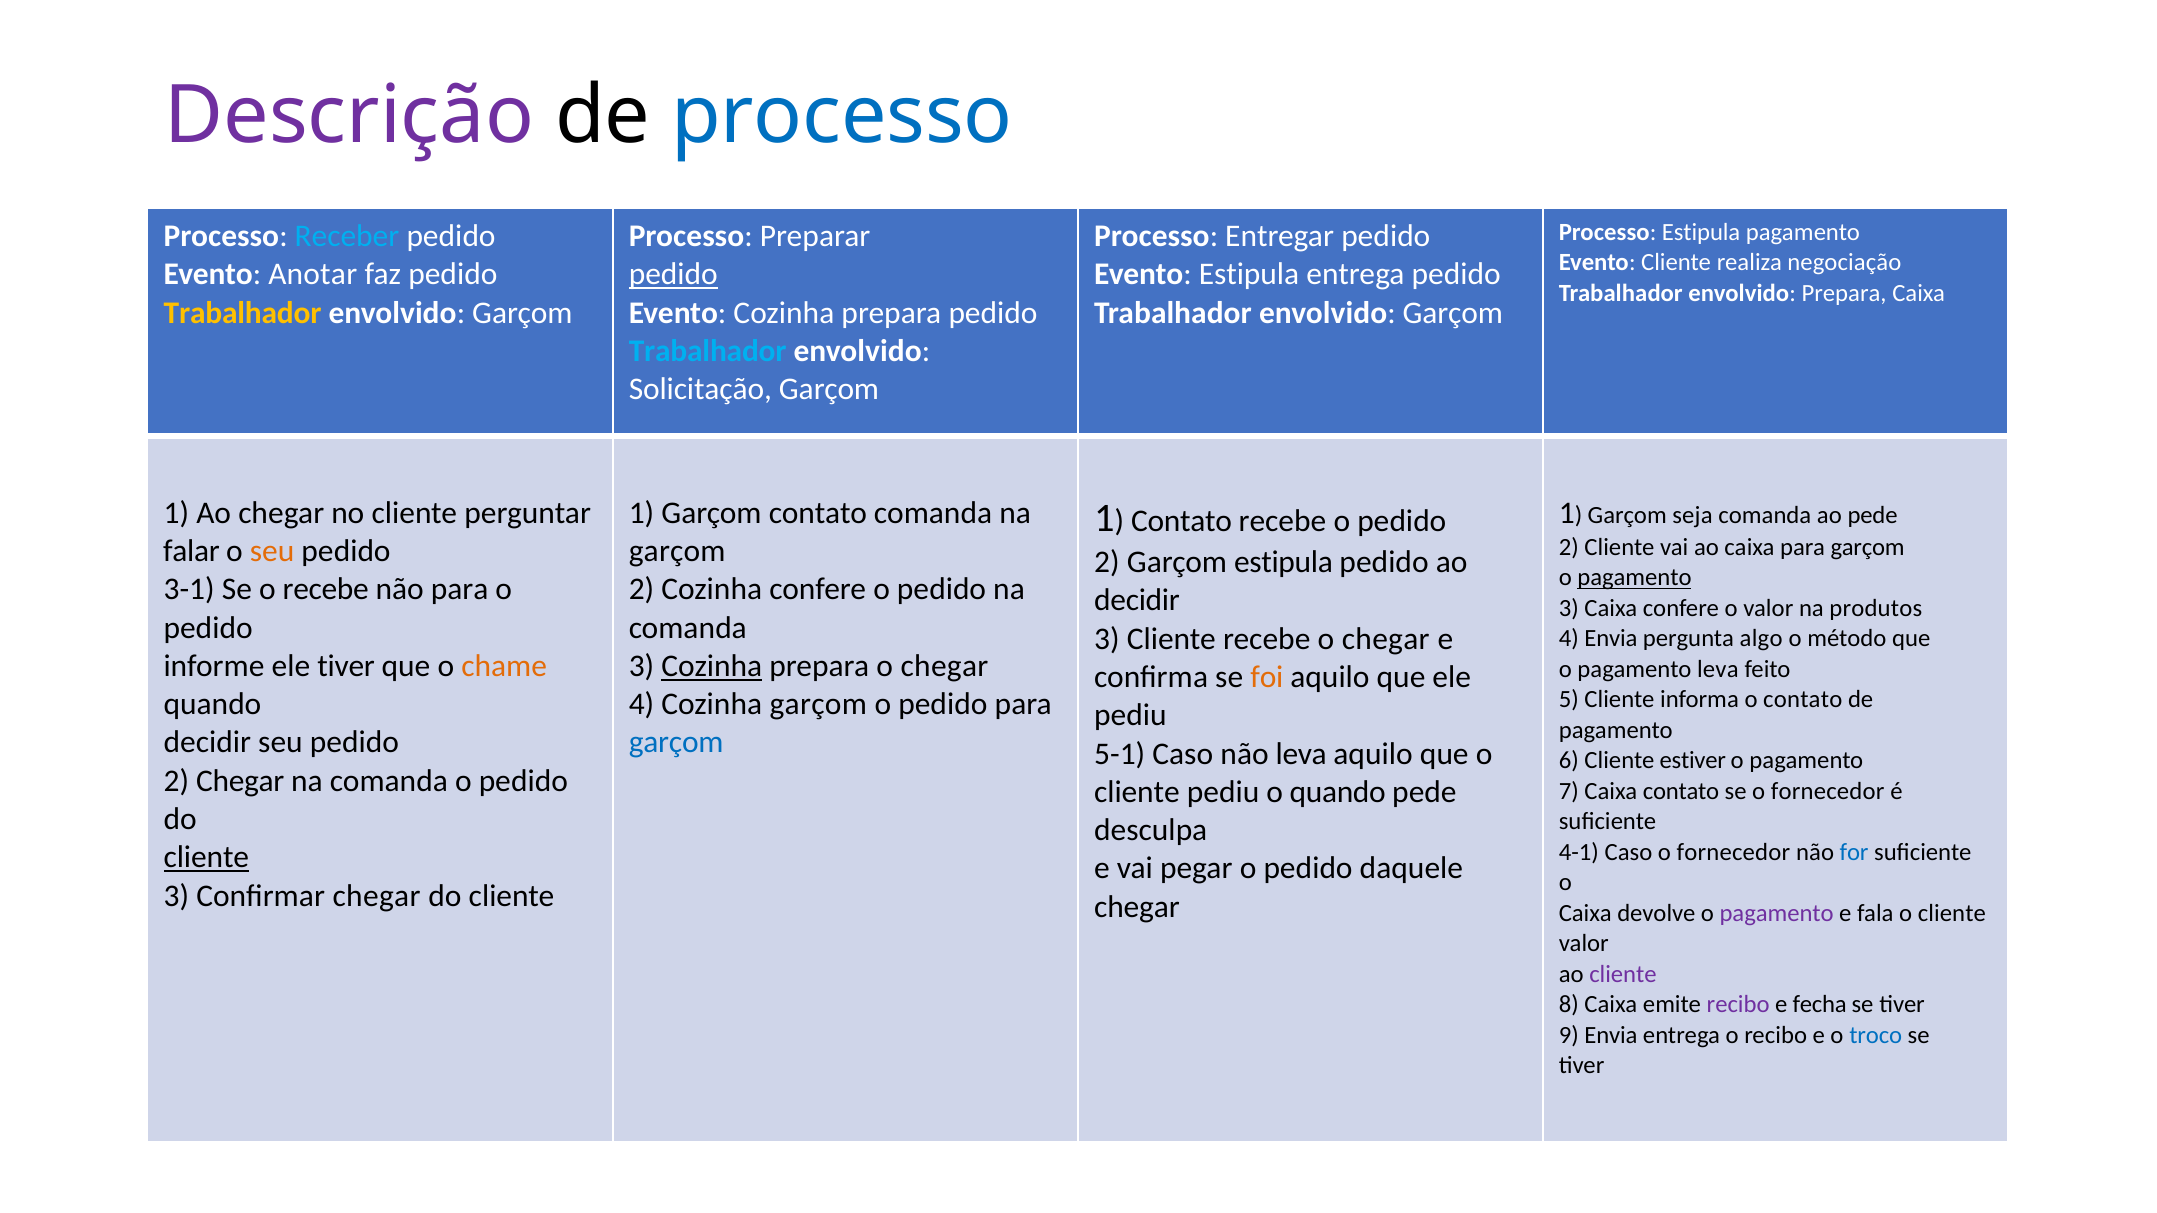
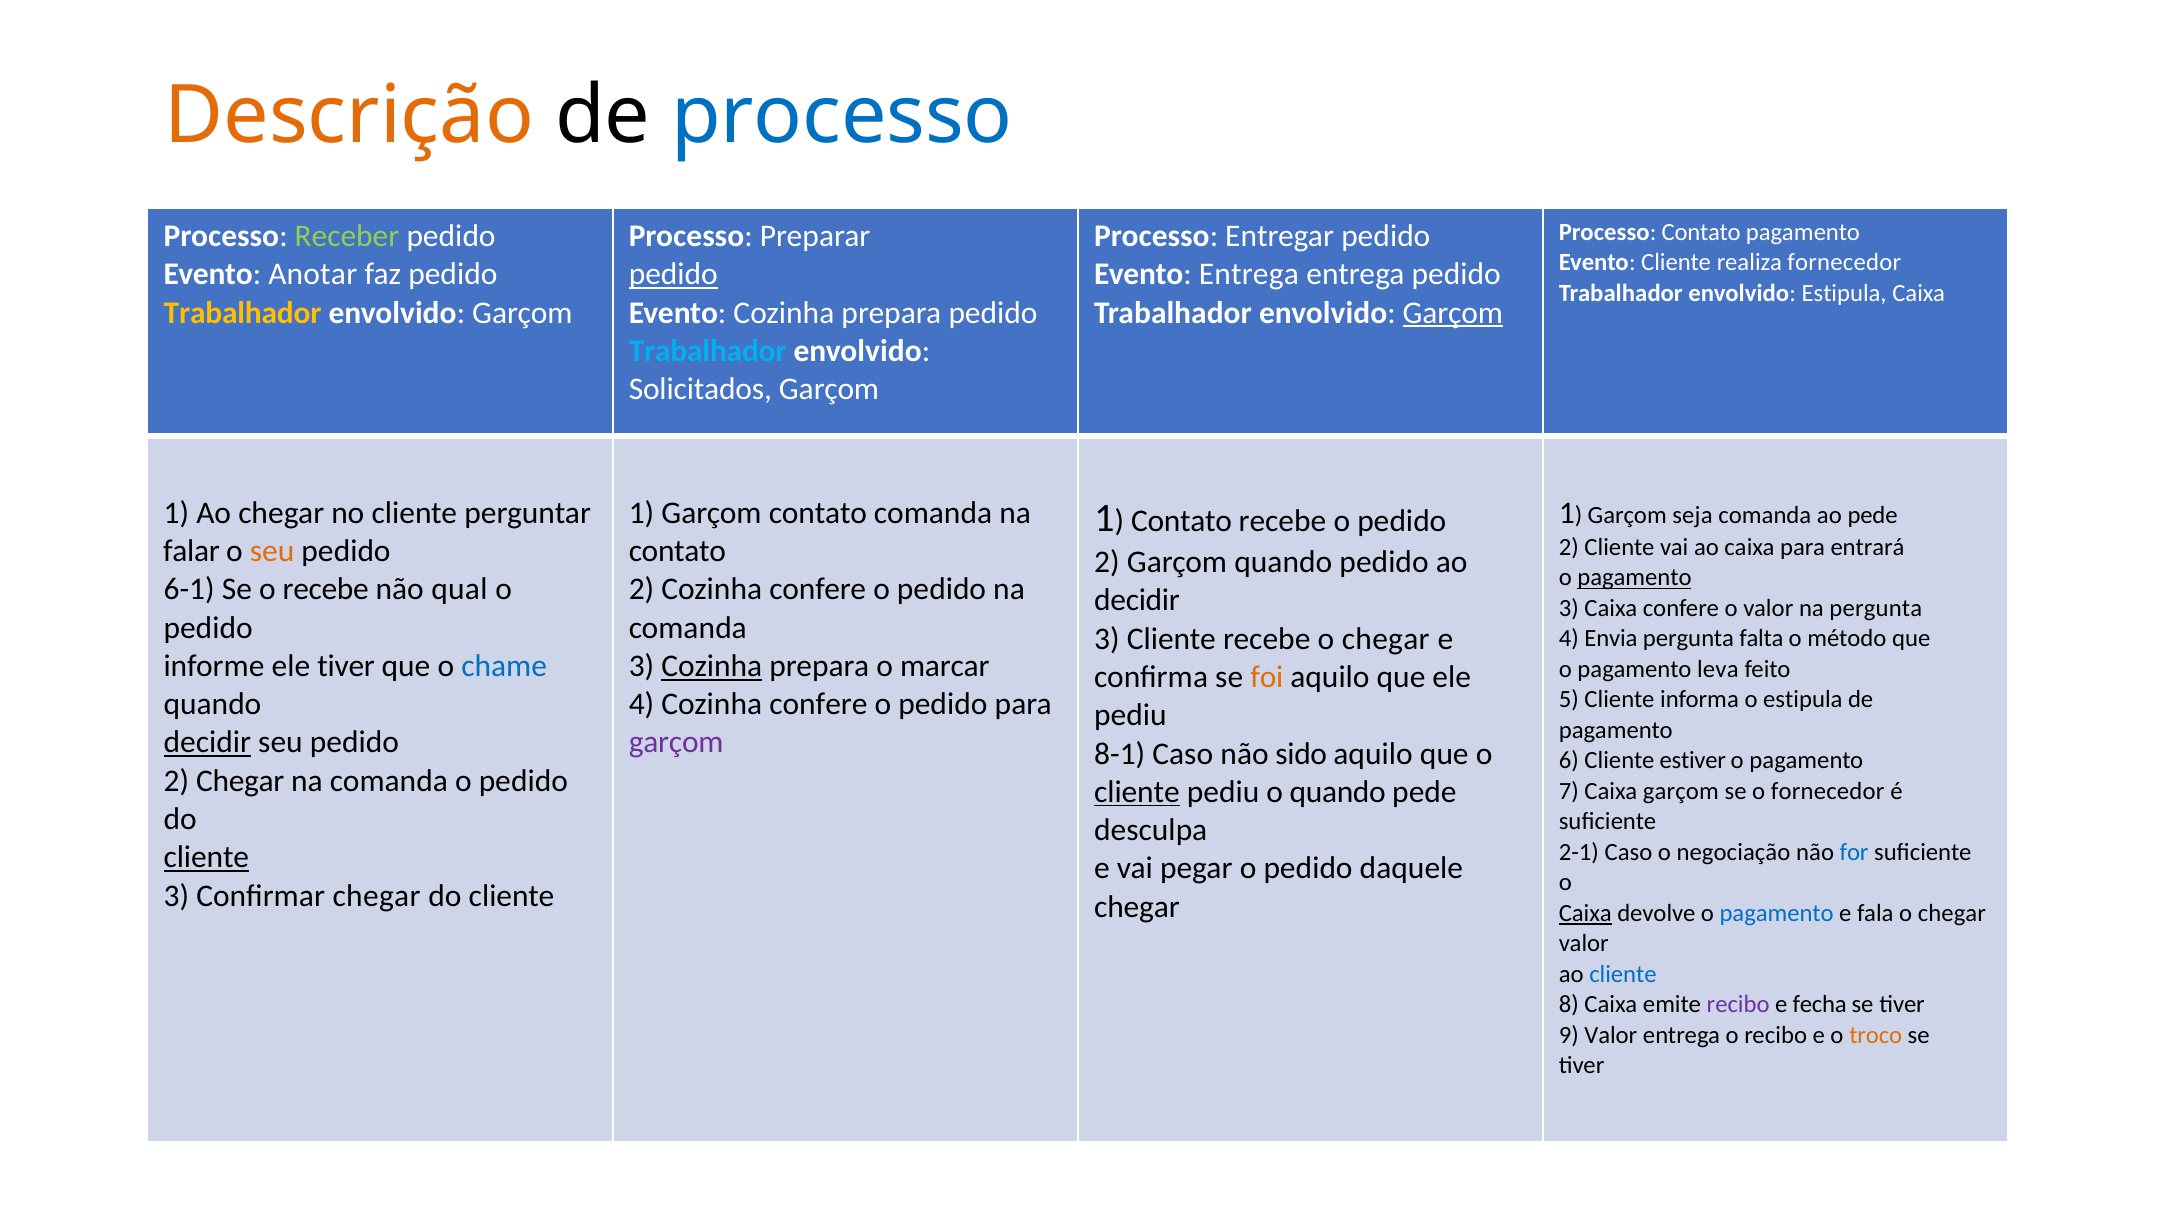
Descrição colour: purple -> orange
Processo Estipula: Estipula -> Contato
Receber colour: light blue -> light green
realiza negociação: negociação -> fornecedor
Evento Estipula: Estipula -> Entrega
envolvido Prepara: Prepara -> Estipula
Garçom at (1453, 313) underline: none -> present
Solicitação: Solicitação -> Solicitados
caixa para garçom: garçom -> entrará
garçom at (677, 551): garçom -> contato
Garçom estipula: estipula -> quando
3-1: 3-1 -> 6-1
não para: para -> qual
na produtos: produtos -> pergunta
algo: algo -> falta
chame colour: orange -> blue
prepara o chegar: chegar -> marcar
o contato: contato -> estipula
4 Cozinha garçom: garçom -> confere
decidir at (207, 743) underline: none -> present
garçom at (676, 743) colour: blue -> purple
5-1: 5-1 -> 8-1
não leva: leva -> sido
cliente at (1137, 792) underline: none -> present
Caixa contato: contato -> garçom
4-1: 4-1 -> 2-1
Caso o fornecedor: fornecedor -> negociação
Caixa at (1585, 914) underline: none -> present
pagamento at (1777, 914) colour: purple -> blue
fala o cliente: cliente -> chegar
cliente at (1623, 975) colour: purple -> blue
9 Envia: Envia -> Valor
troco colour: blue -> orange
